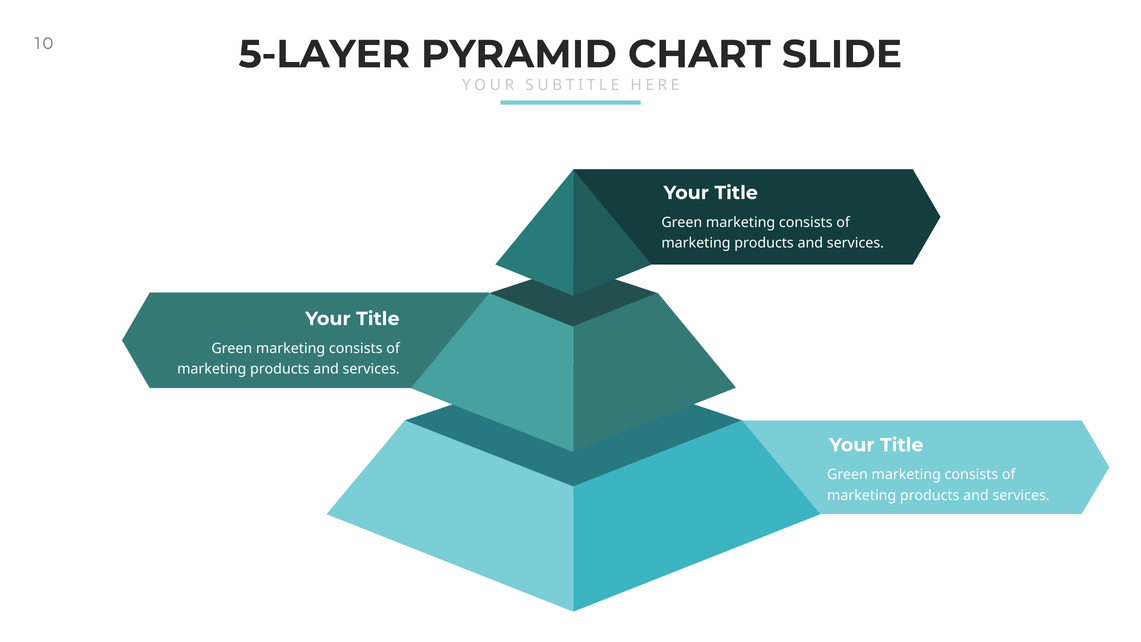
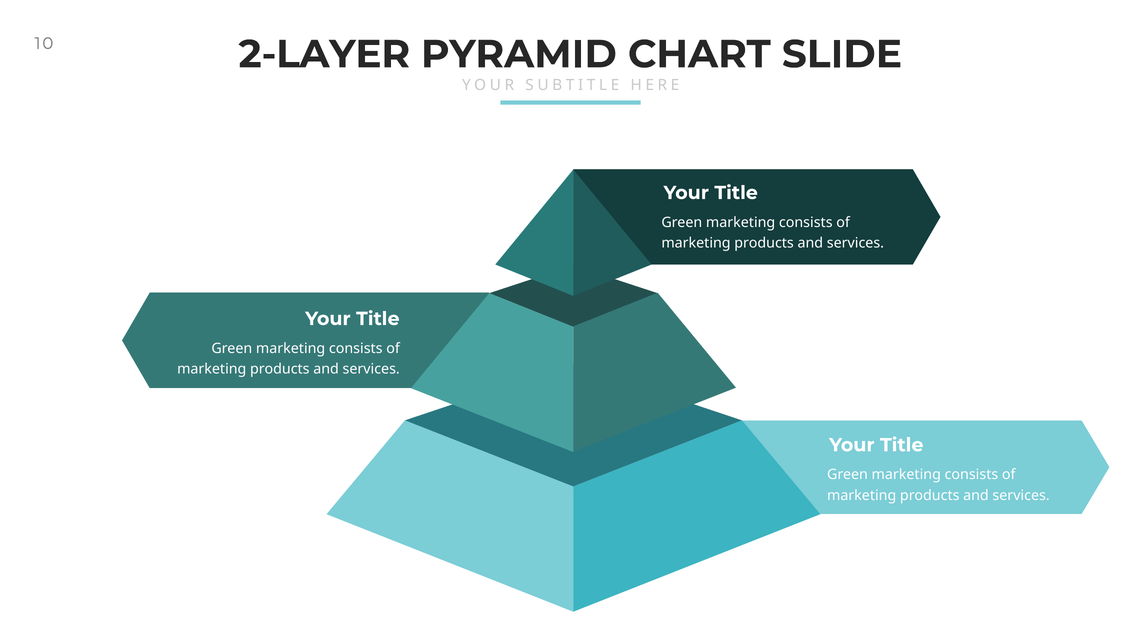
5-LAYER: 5-LAYER -> 2-LAYER
